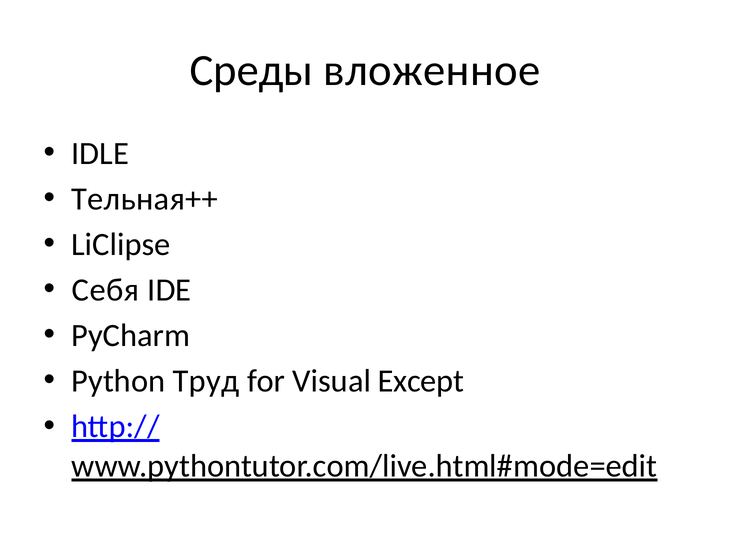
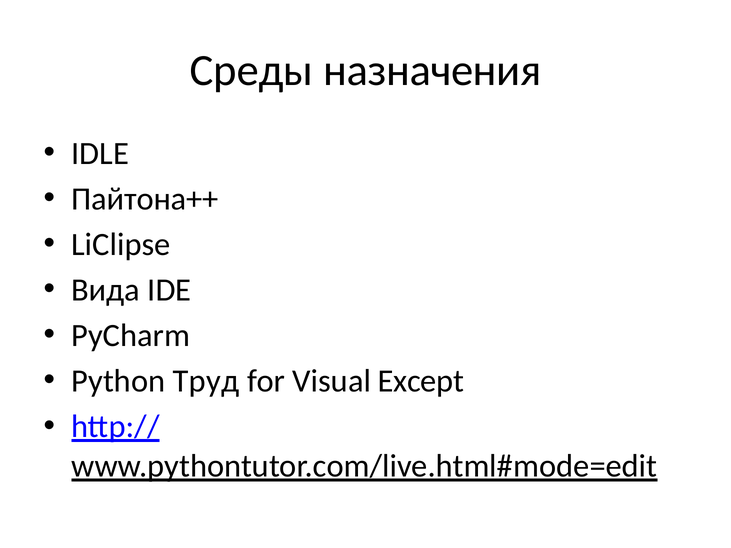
вложенное: вложенное -> назначения
Тельная++: Тельная++ -> Пайтона++
Себя: Себя -> Вида
